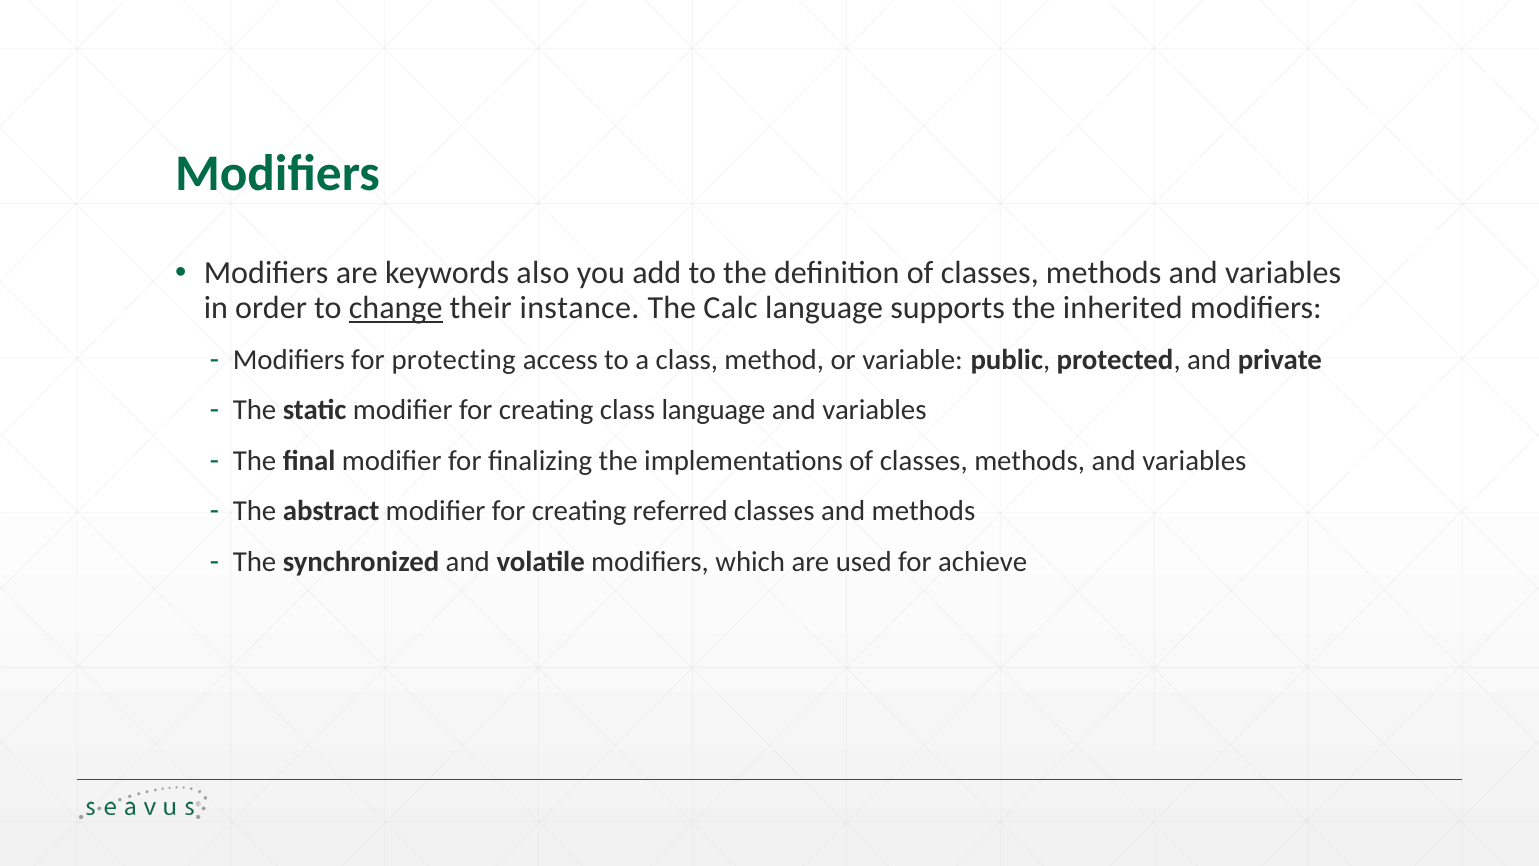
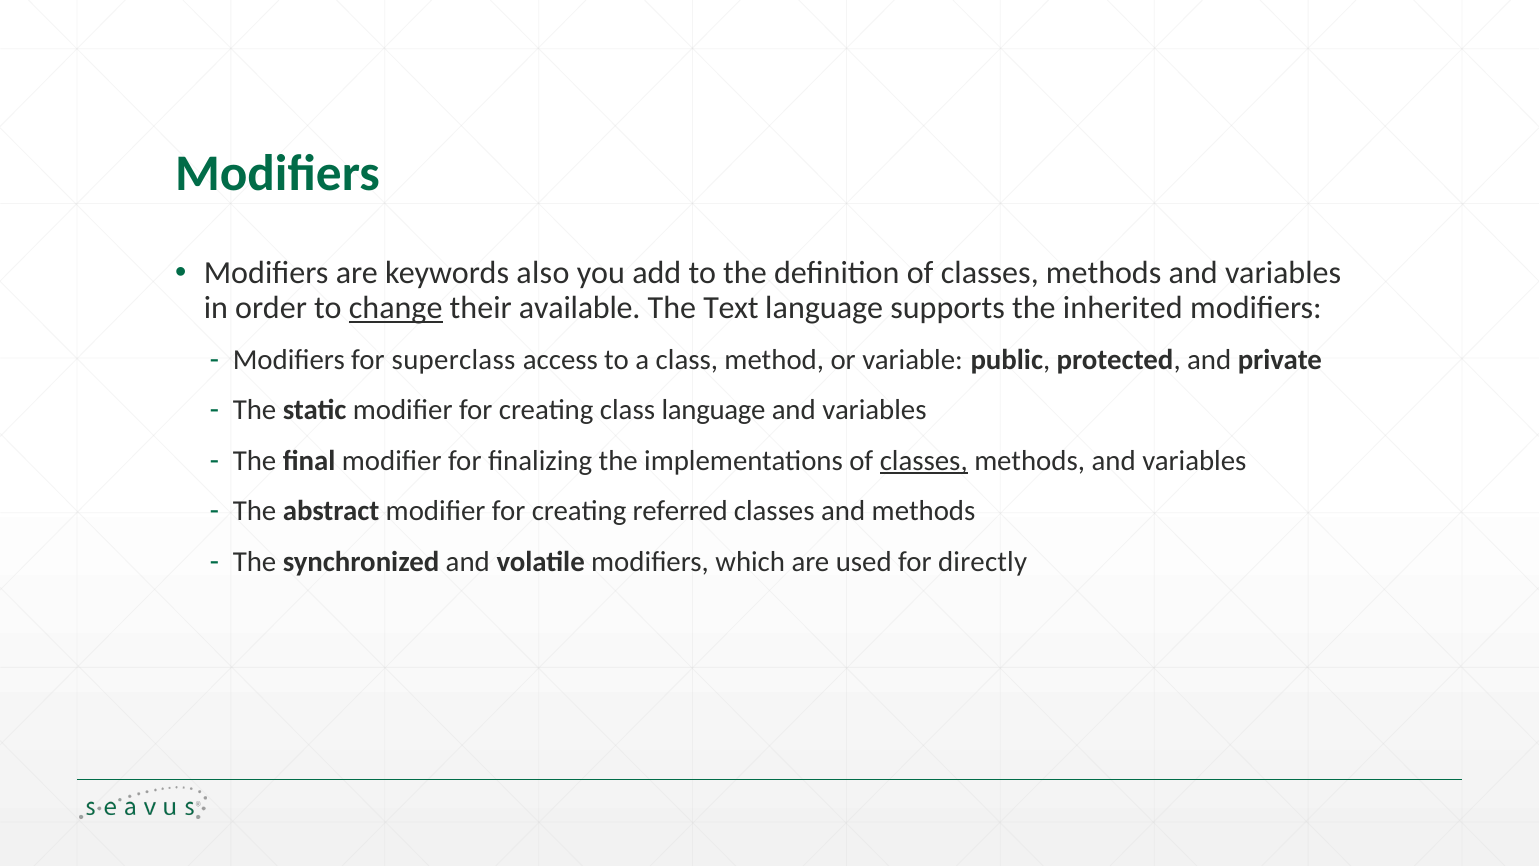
instance: instance -> available
Calc: Calc -> Text
protecting: protecting -> superclass
classes at (924, 461) underline: none -> present
achieve: achieve -> directly
